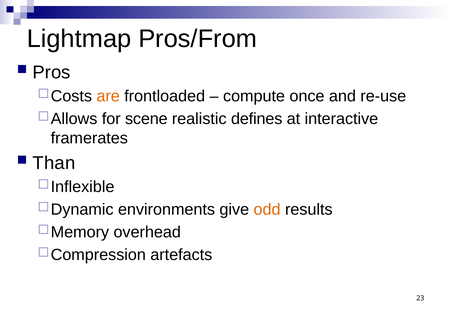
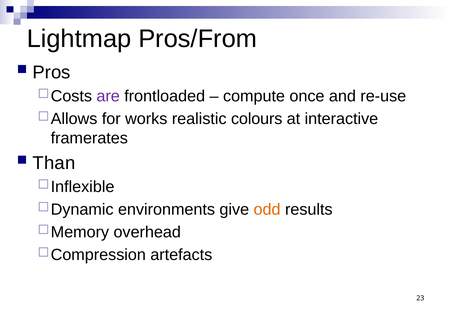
are colour: orange -> purple
scene: scene -> works
defines: defines -> colours
